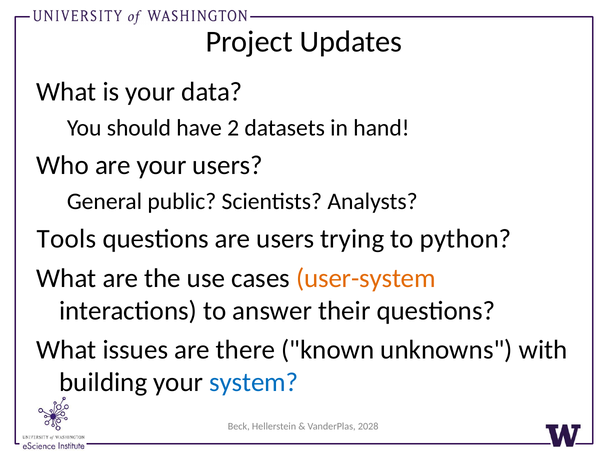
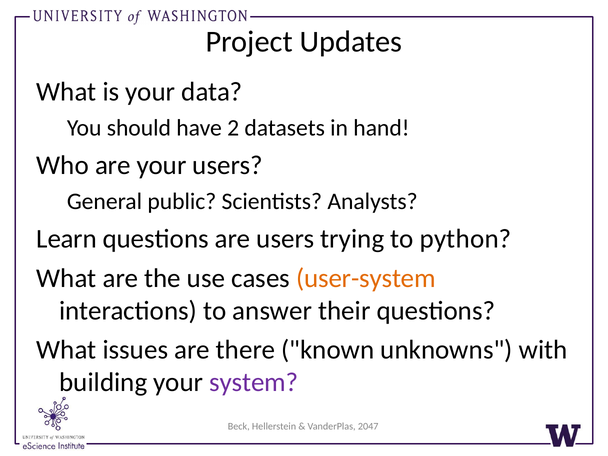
Tools: Tools -> Learn
system colour: blue -> purple
2028: 2028 -> 2047
